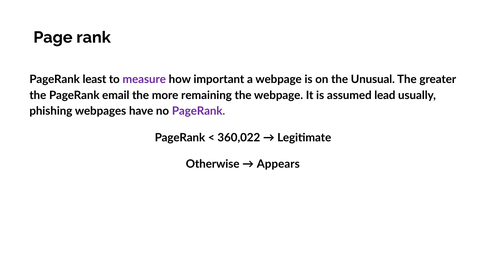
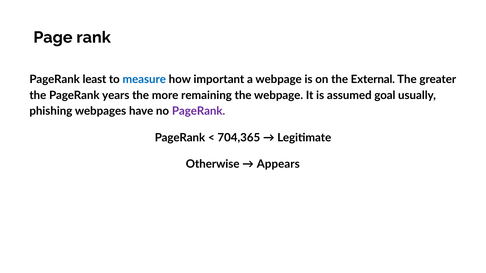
measure colour: purple -> blue
Unusual: Unusual -> External
email: email -> years
lead: lead -> goal
360,022: 360,022 -> 704,365
